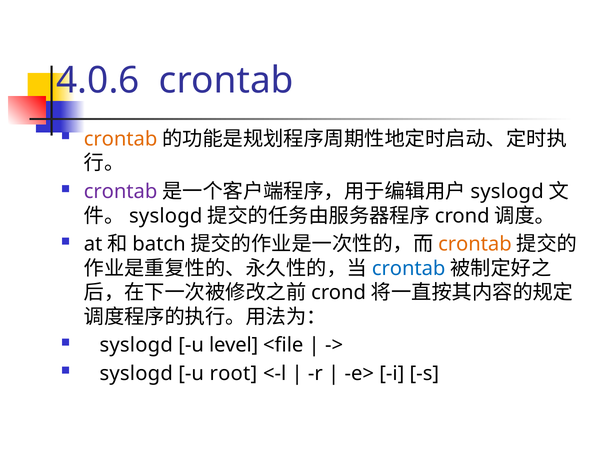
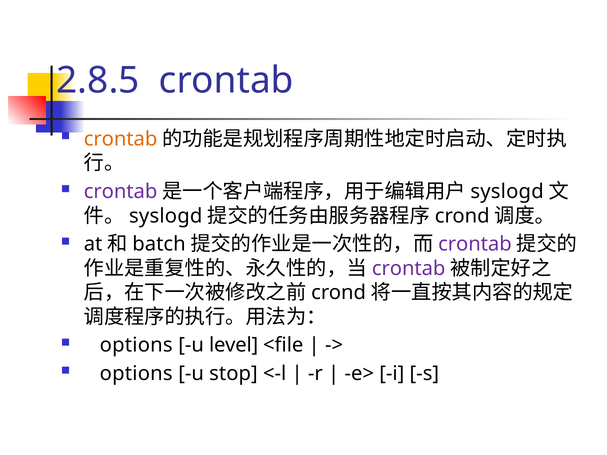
4.0.6: 4.0.6 -> 2.8.5
crontab at (475, 244) colour: orange -> purple
crontab at (409, 269) colour: blue -> purple
syslogd at (136, 345): syslogd -> options
syslogd at (136, 374): syslogd -> options
root: root -> stop
